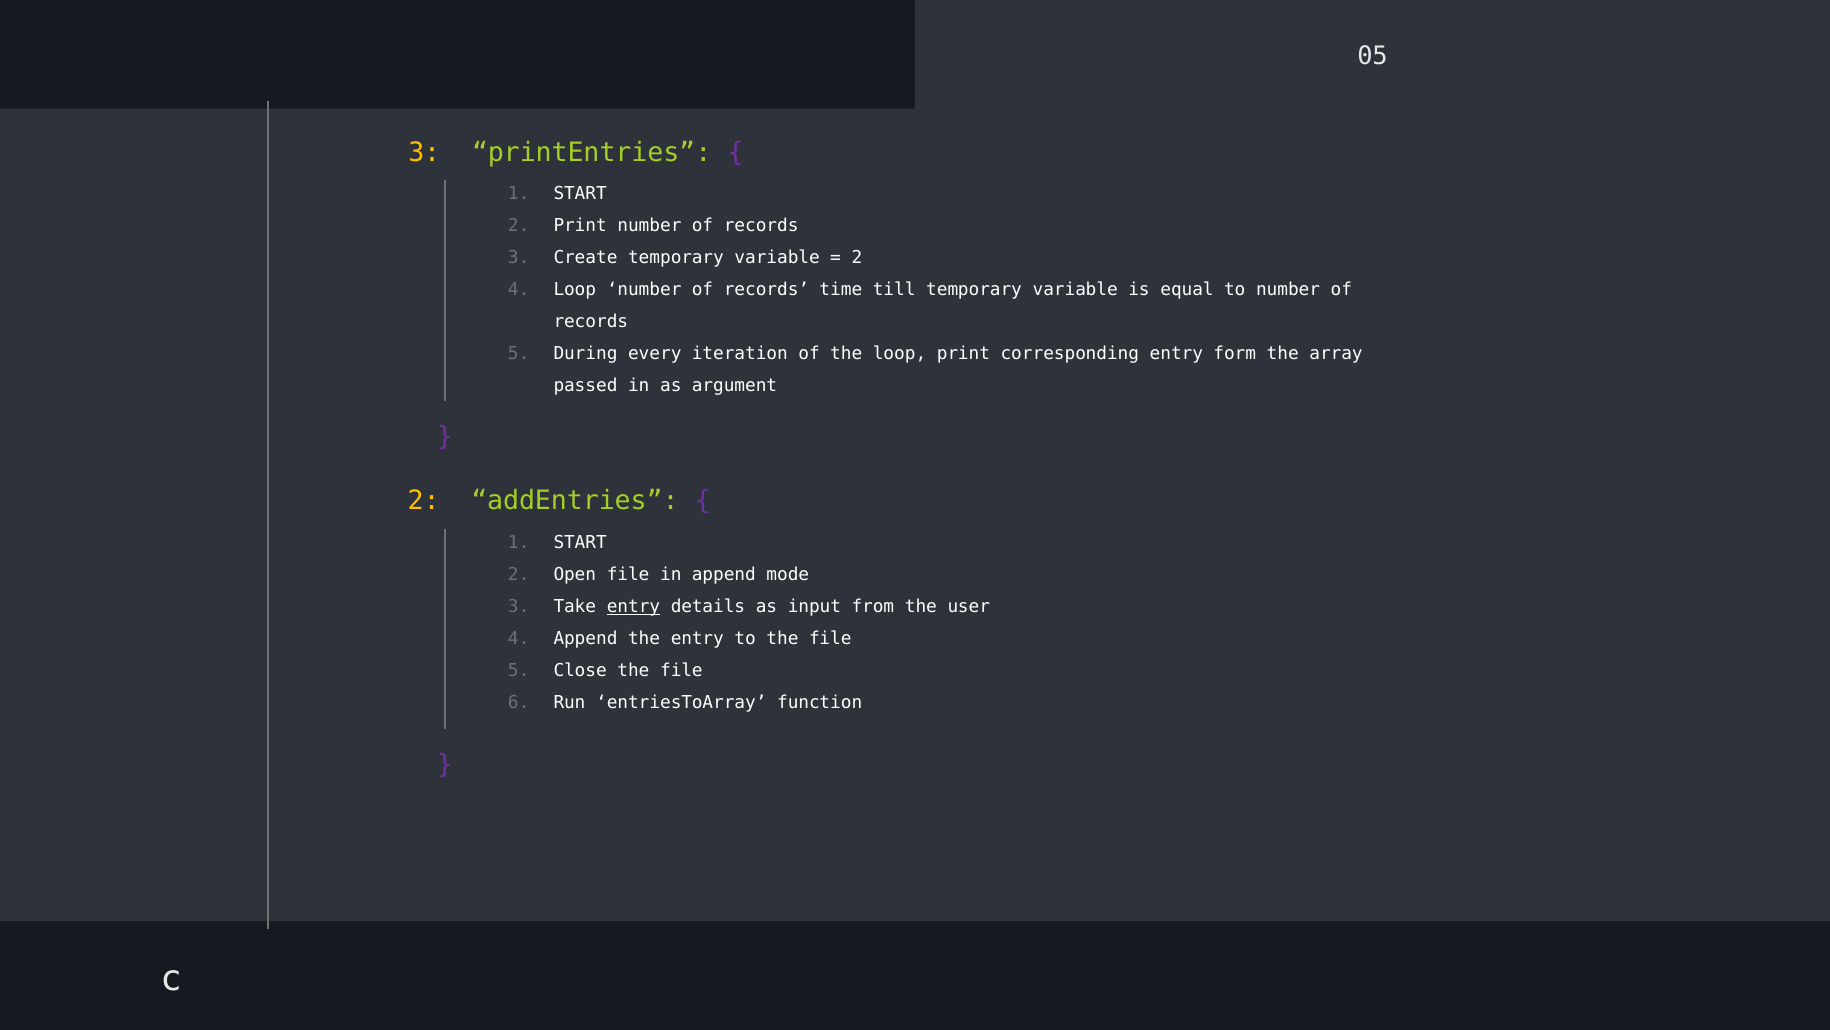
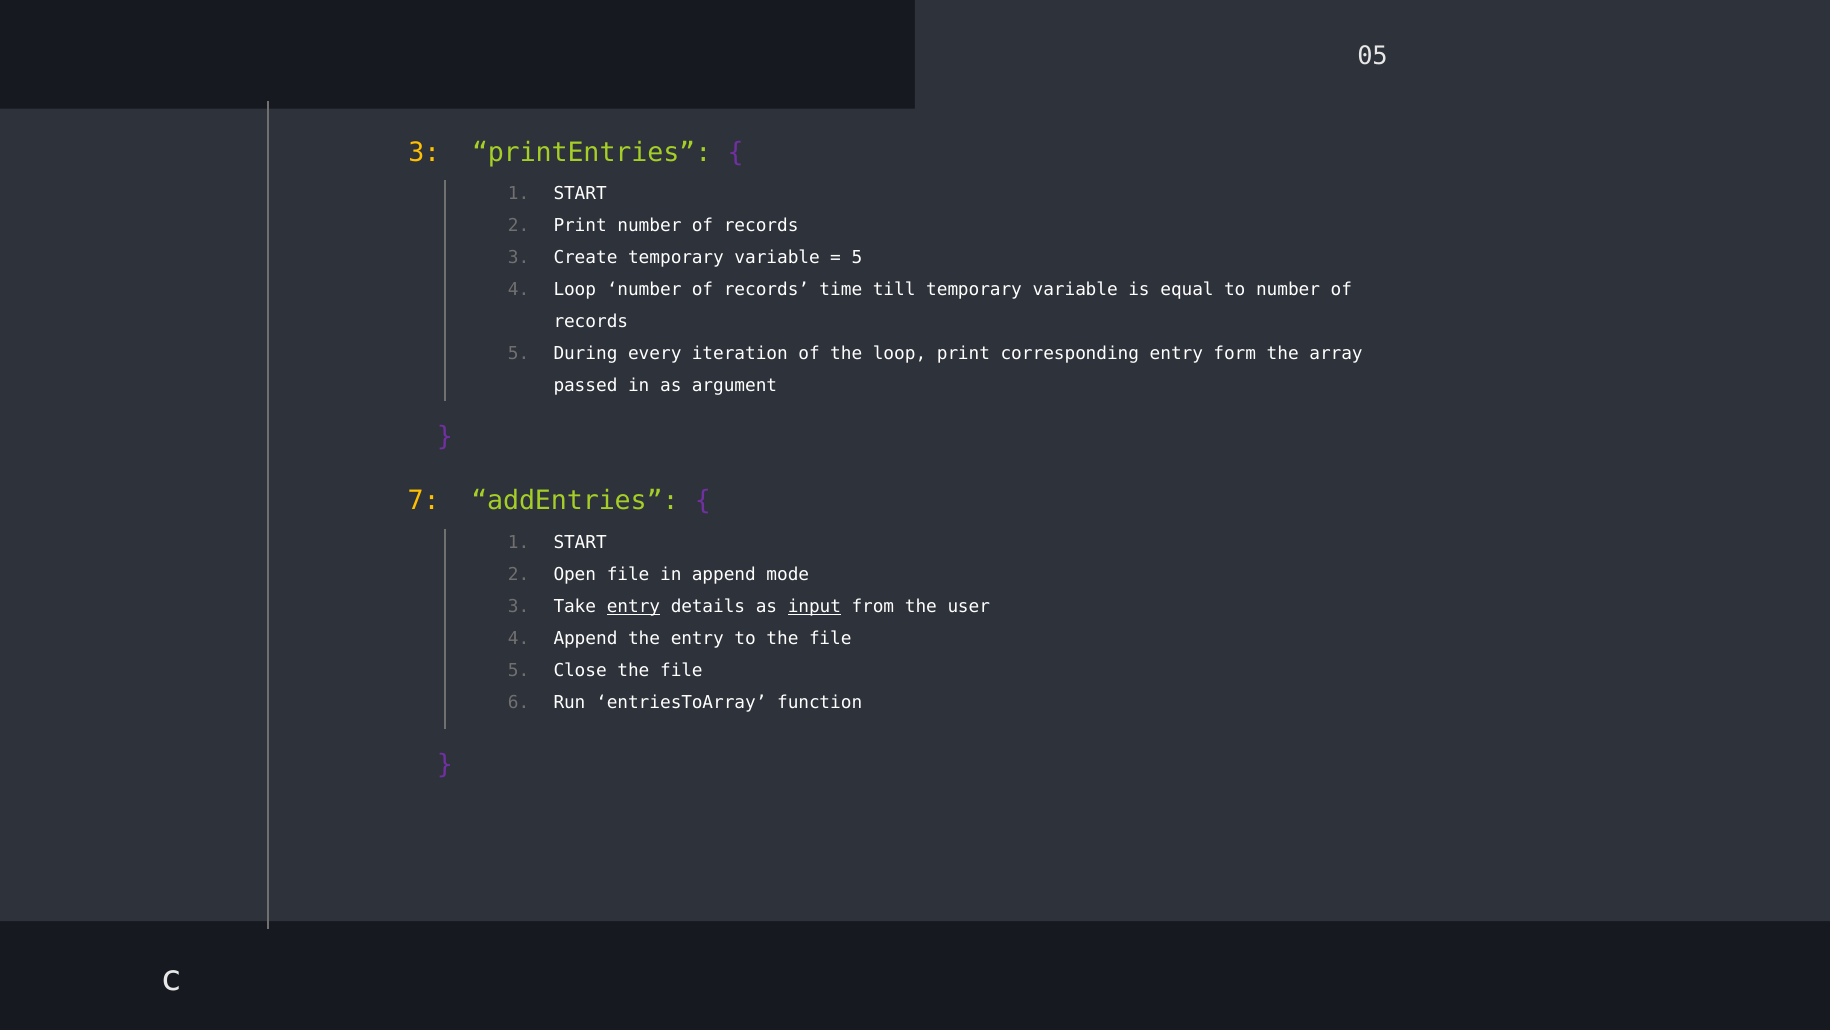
2 at (857, 258): 2 -> 5
2 at (424, 501): 2 -> 7
input underline: none -> present
